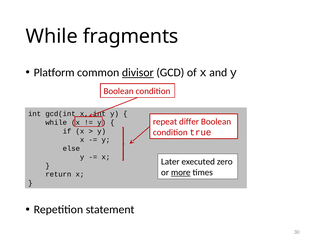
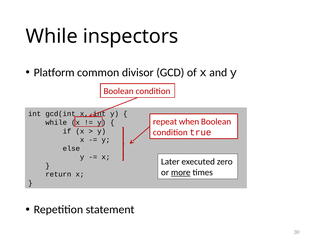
fragments: fragments -> inspectors
divisor underline: present -> none
differ: differ -> when
